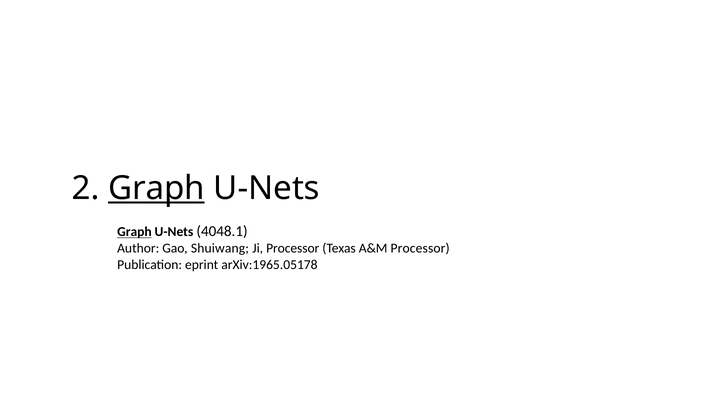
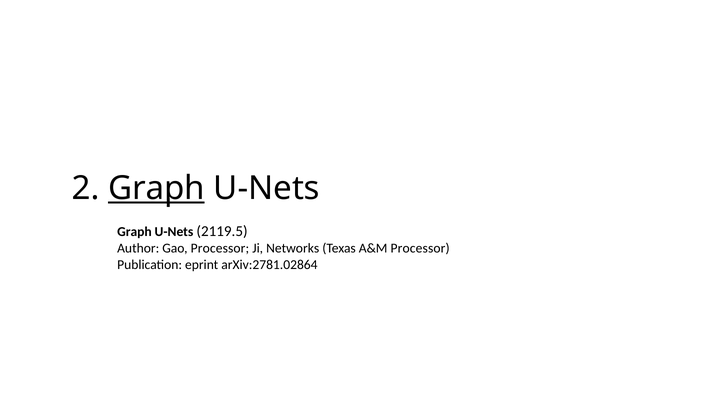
Graph at (134, 232) underline: present -> none
4048.1: 4048.1 -> 2119.5
Gao Shuiwang: Shuiwang -> Processor
Ji Processor: Processor -> Networks
arXiv:1965.05178: arXiv:1965.05178 -> arXiv:2781.02864
